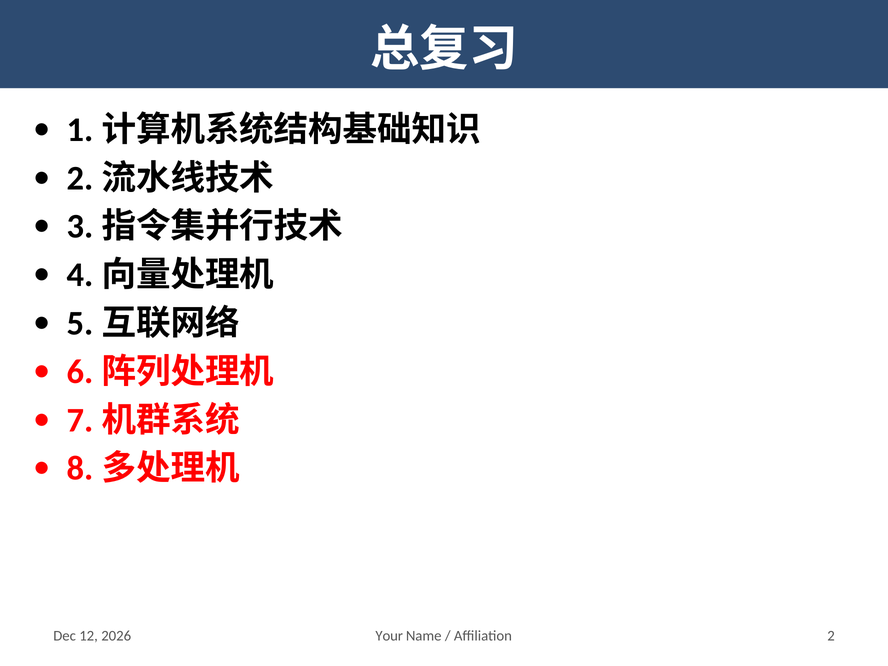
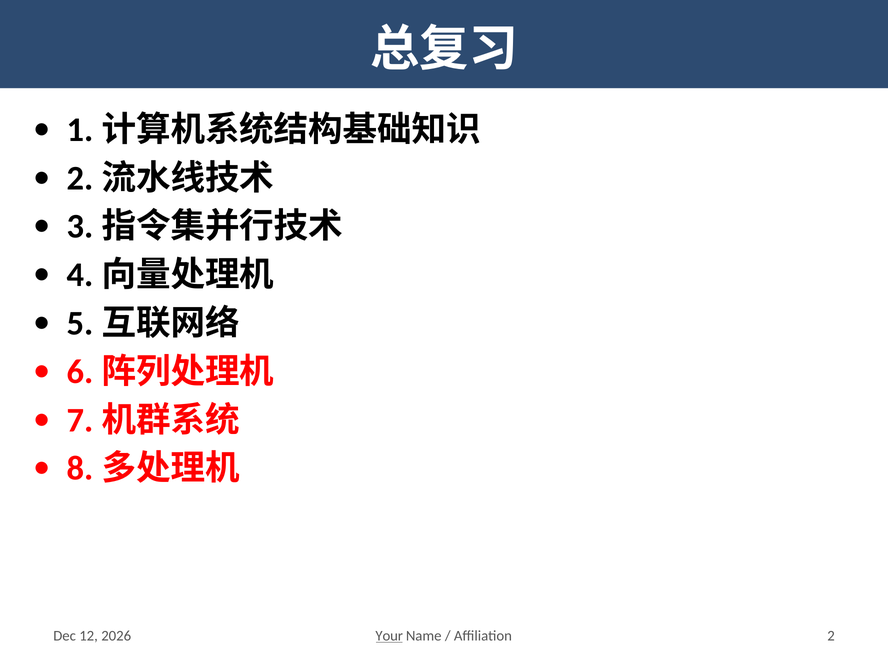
Your underline: none -> present
